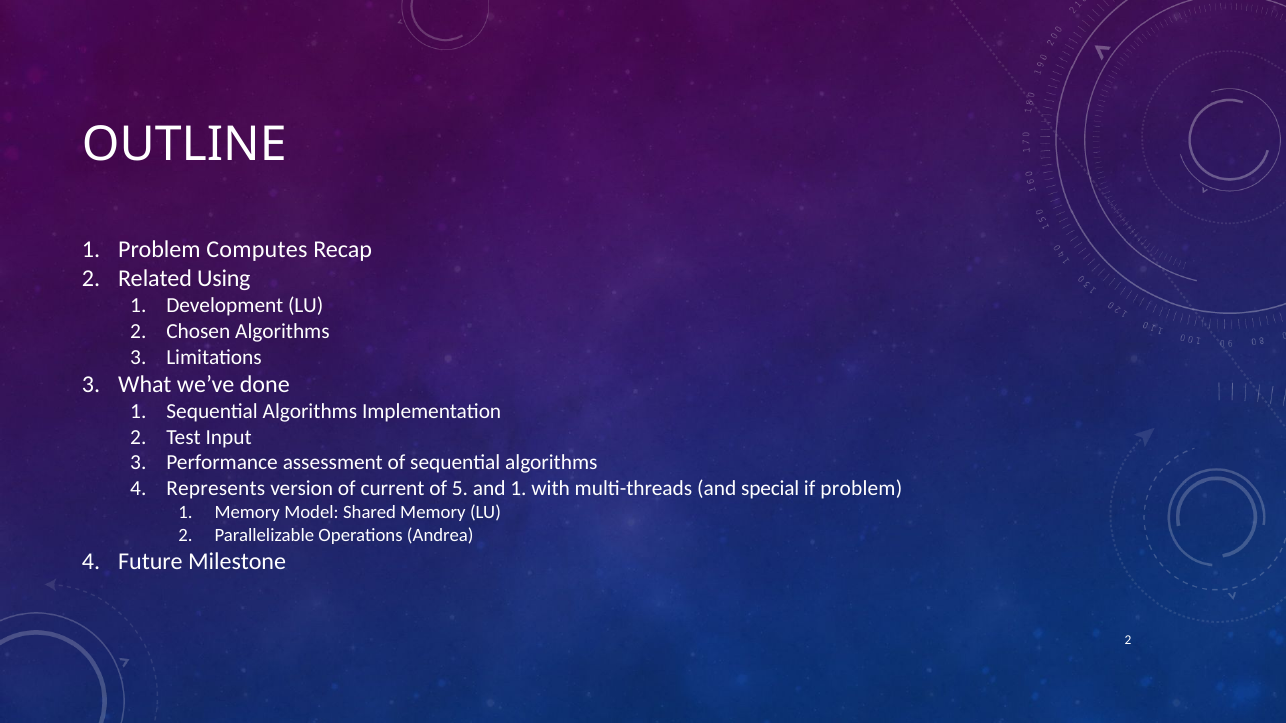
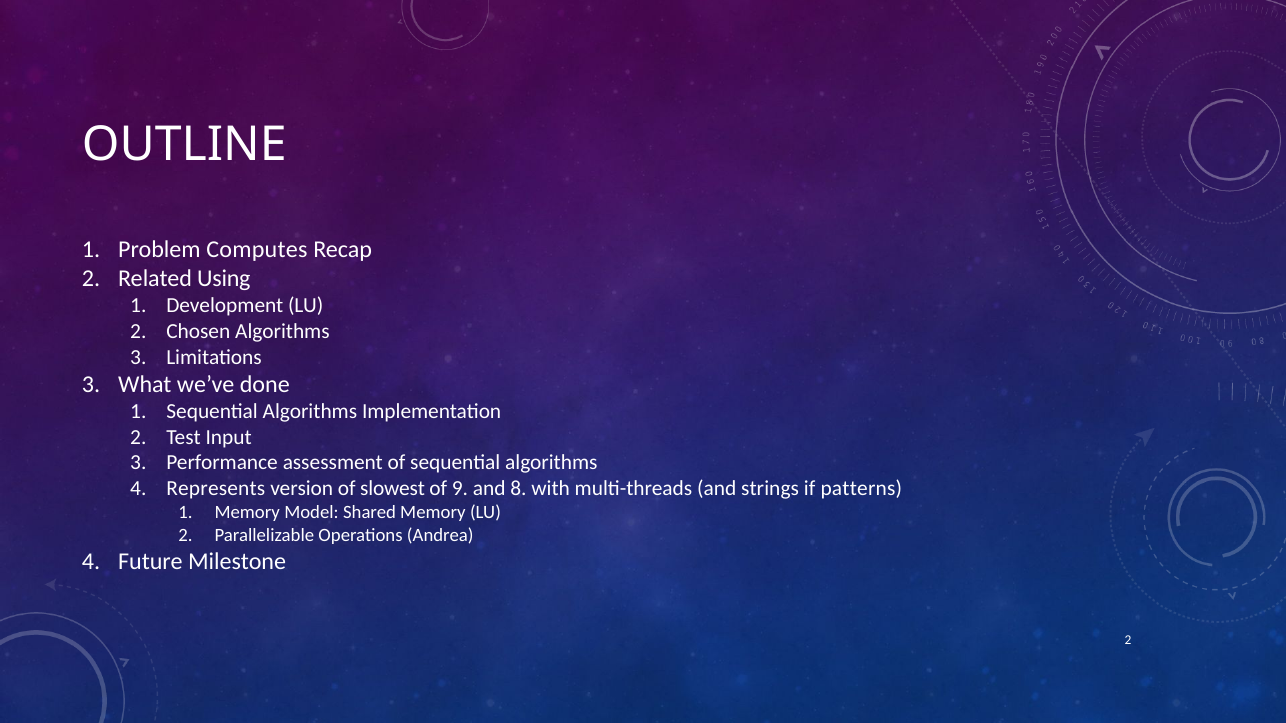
current: current -> slowest
5: 5 -> 9
and 1: 1 -> 8
special: special -> strings
if problem: problem -> patterns
